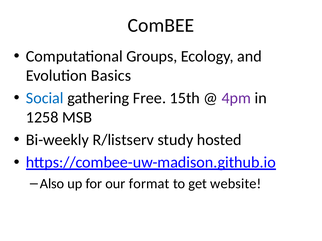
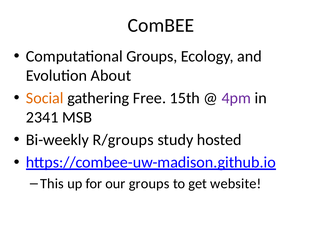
Basics: Basics -> About
Social colour: blue -> orange
1258: 1258 -> 2341
R/listserv: R/listserv -> R/groups
Also: Also -> This
our format: format -> groups
